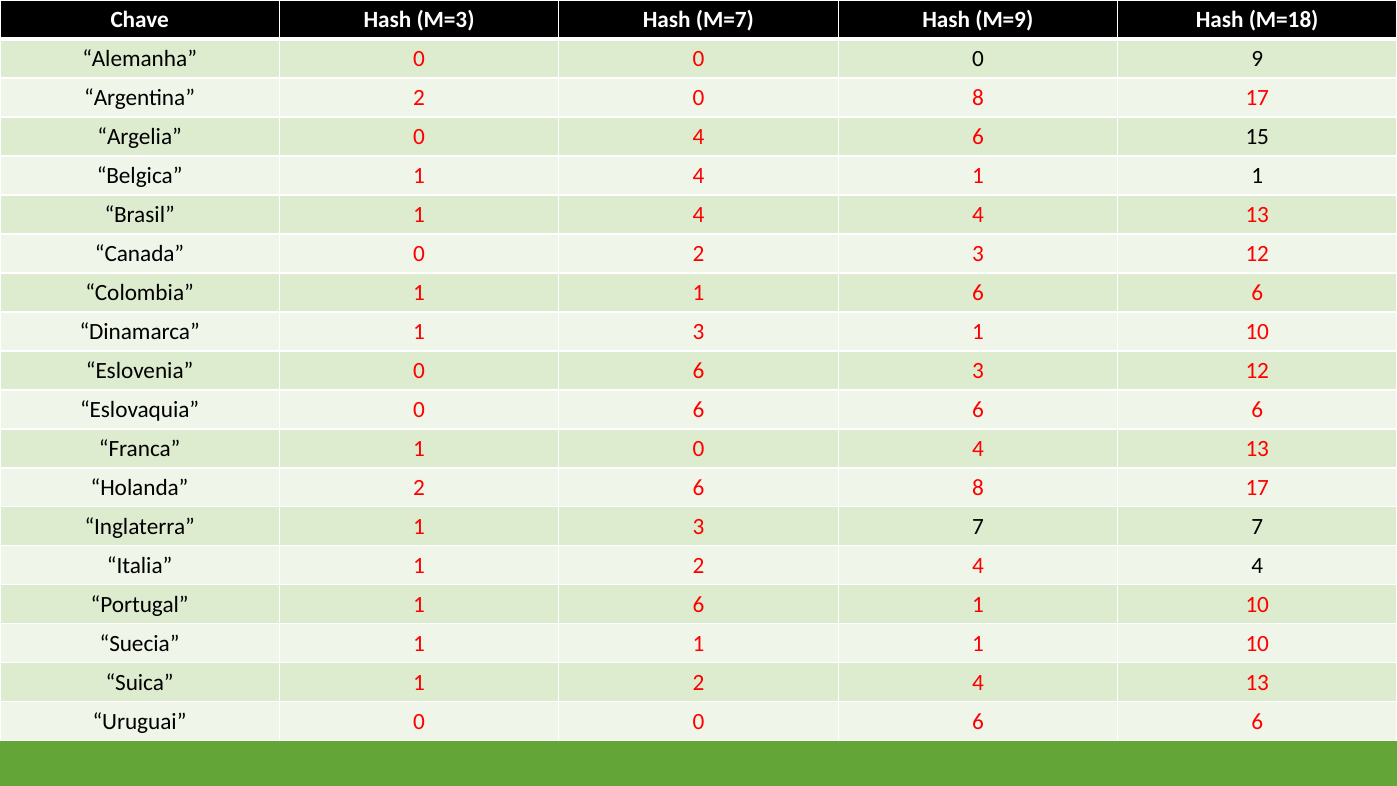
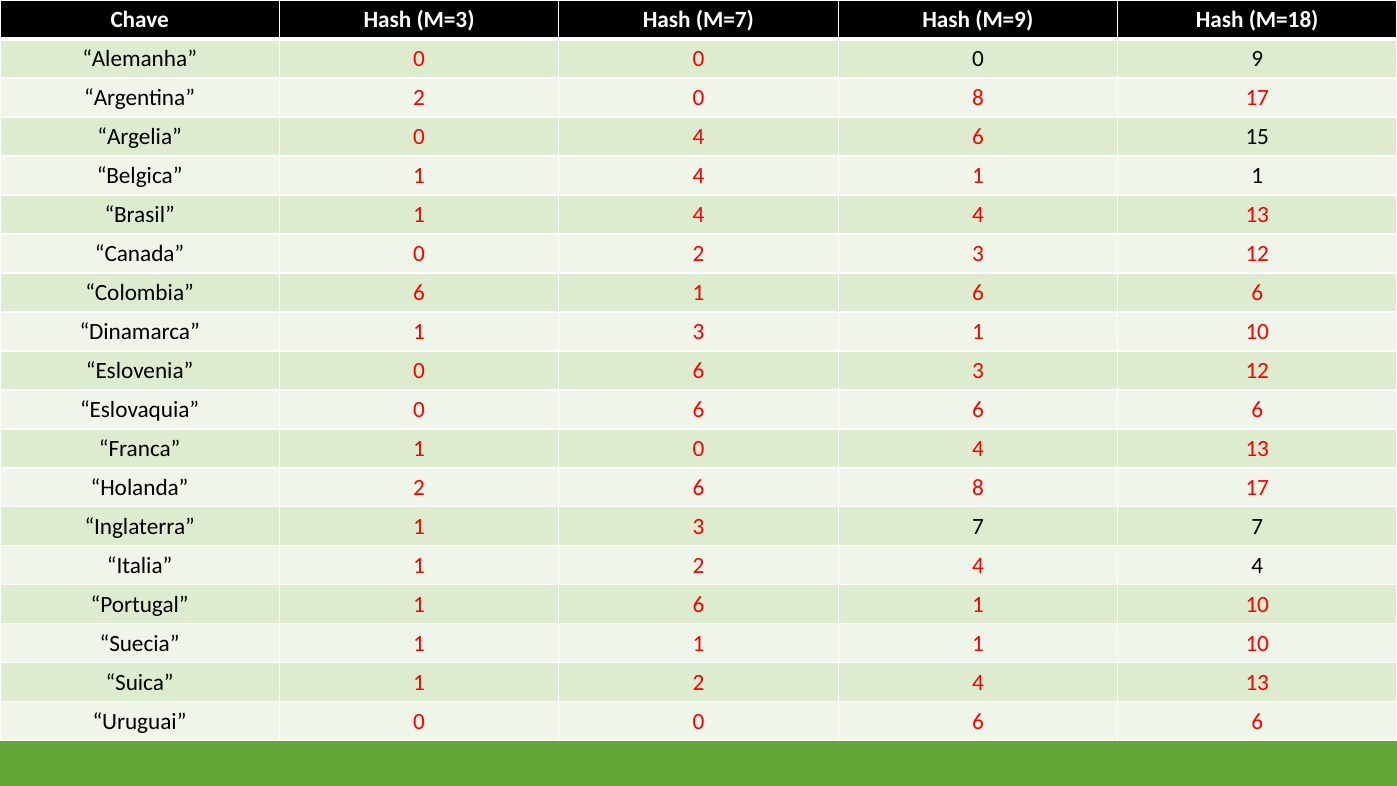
Colombia 1: 1 -> 6
